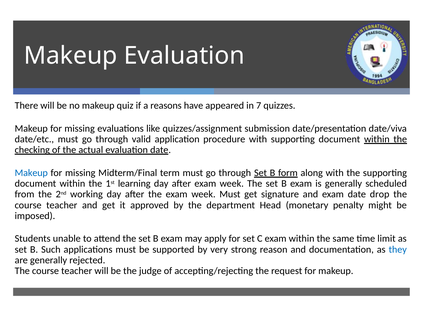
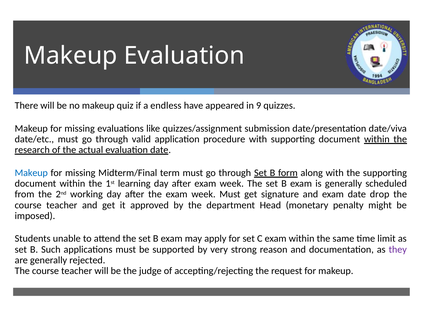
reasons: reasons -> endless
7: 7 -> 9
checking: checking -> research
they colour: blue -> purple
